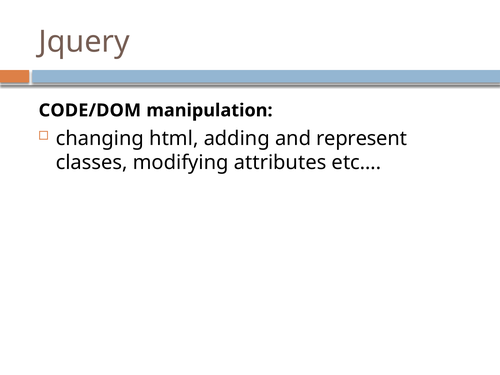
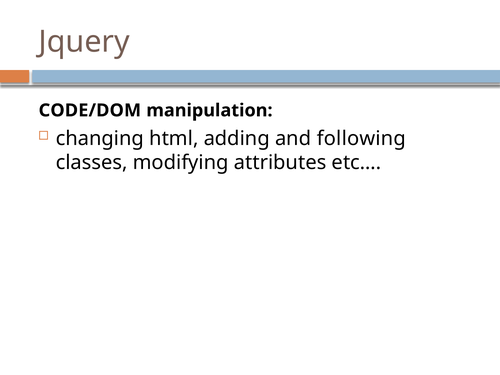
represent: represent -> following
